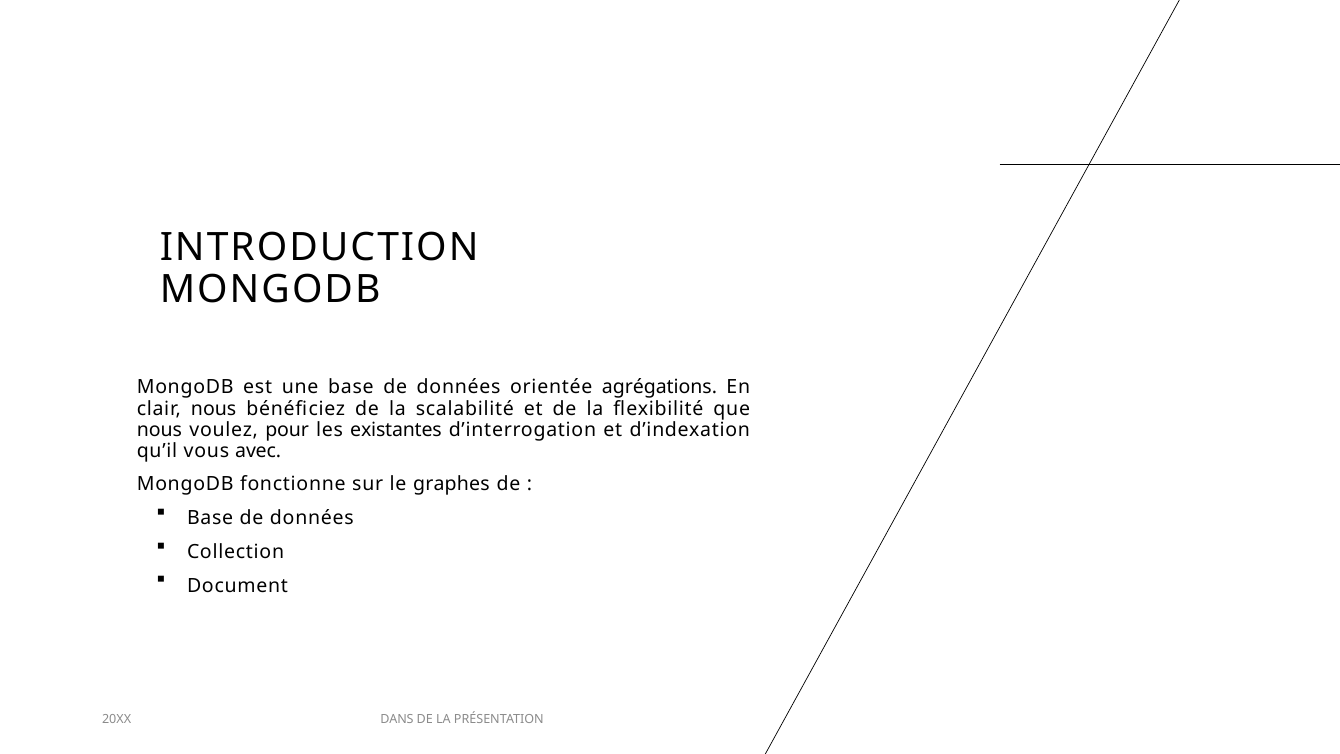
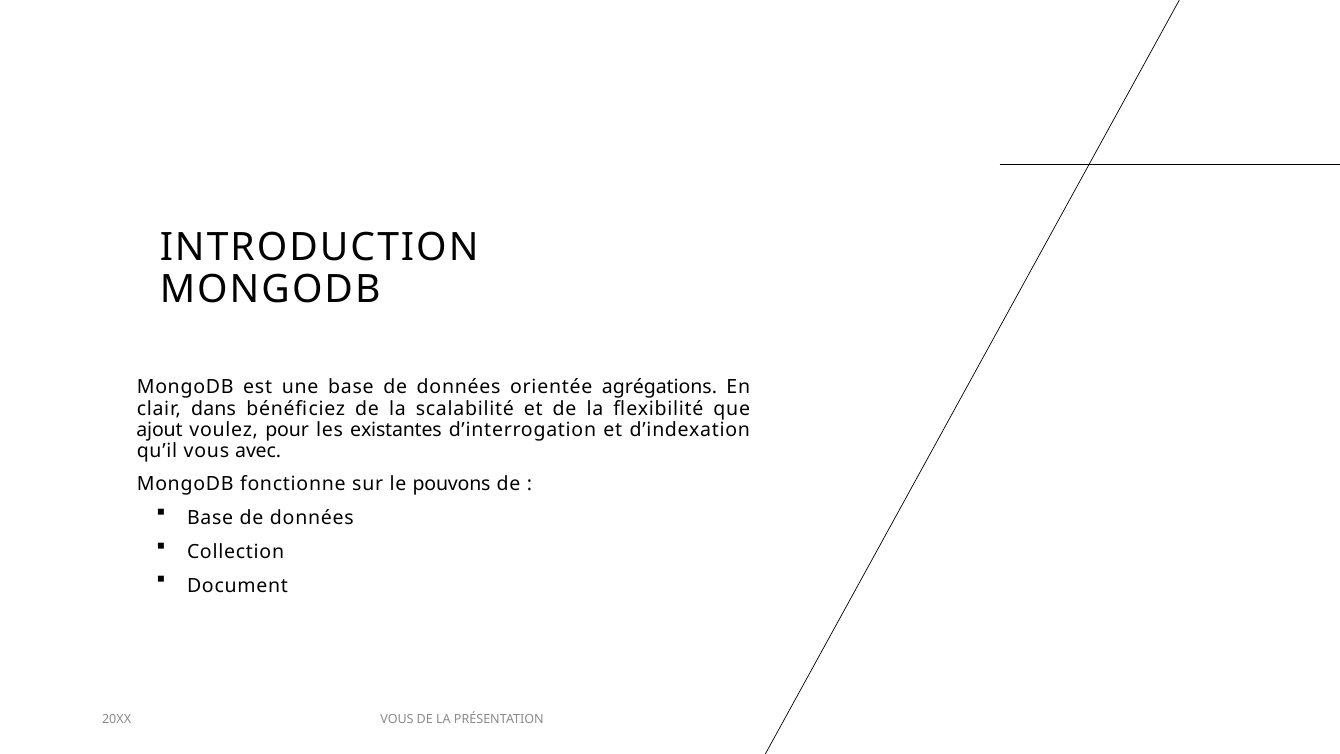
clair nous: nous -> dans
nous at (159, 430): nous -> ajout
graphes: graphes -> pouvons
20XX DANS: DANS -> VOUS
